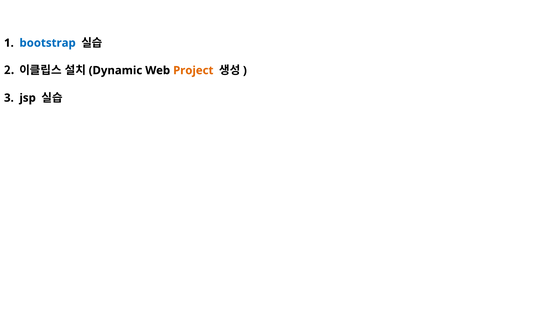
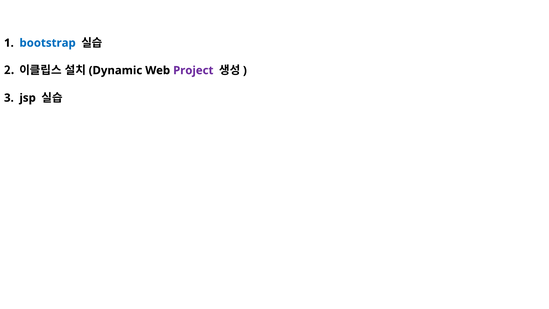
Project colour: orange -> purple
